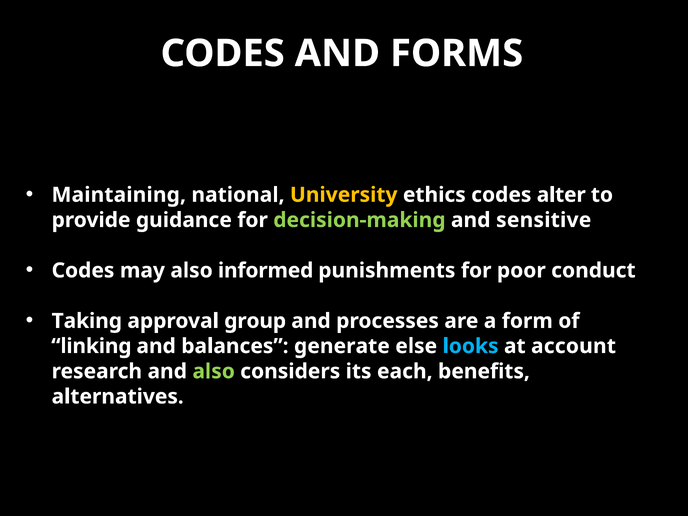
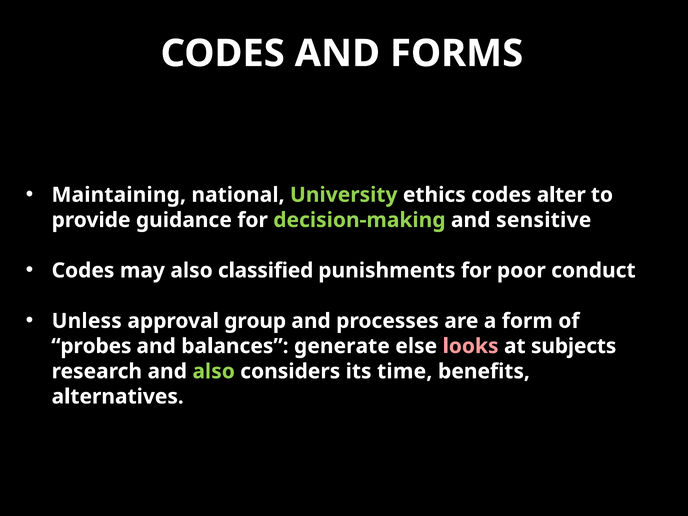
University colour: yellow -> light green
informed: informed -> classified
Taking: Taking -> Unless
linking: linking -> probes
looks colour: light blue -> pink
account: account -> subjects
each: each -> time
